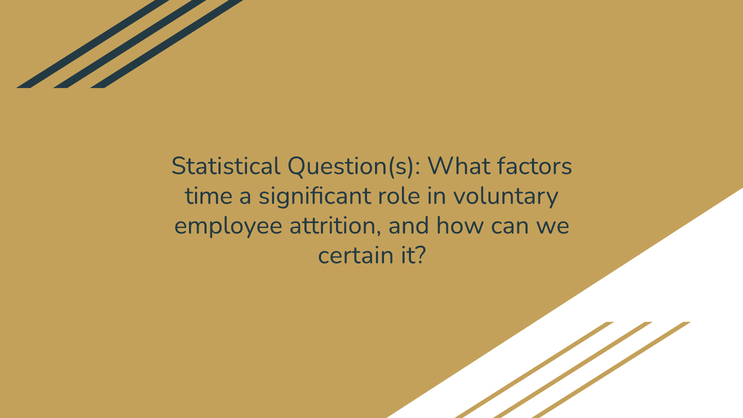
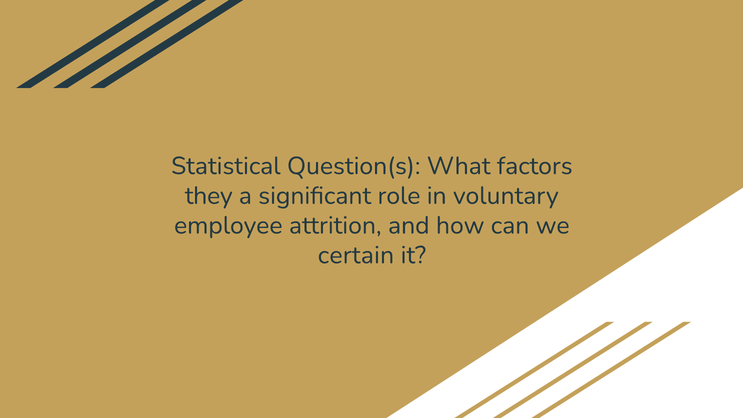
time: time -> they
